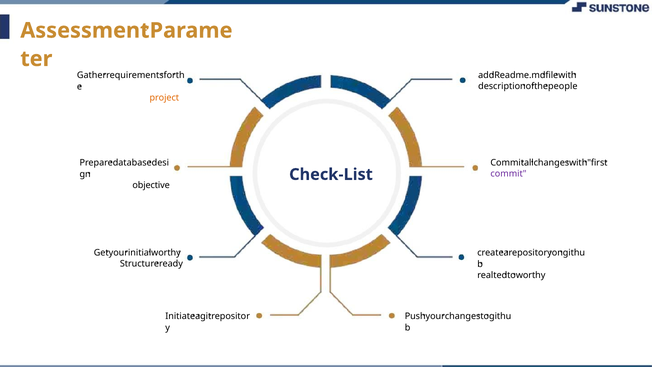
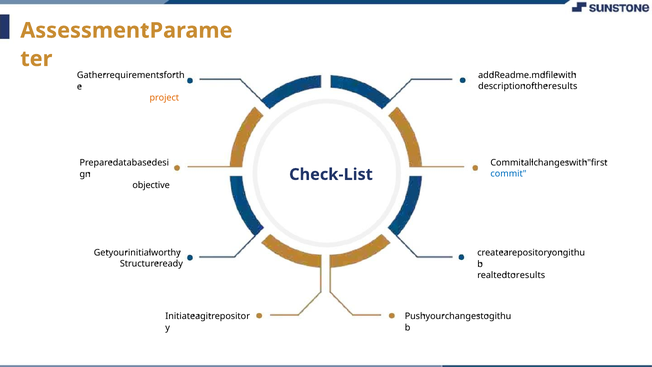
people at (563, 86): people -> results
commit at (509, 174) colour: purple -> blue
worthy at (531, 275): worthy -> results
